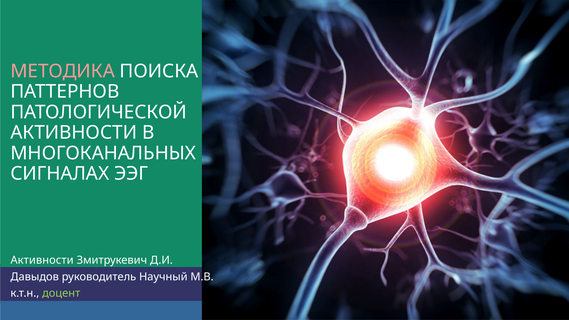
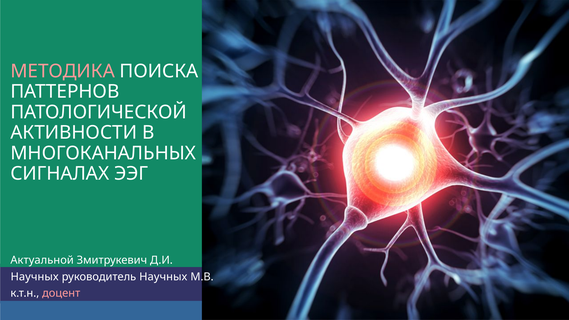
Активности at (42, 260): Активности -> Актуальной
Давыдов at (35, 277): Давыдов -> Научных
руководитель Научный: Научный -> Научных
доцент colour: light green -> pink
